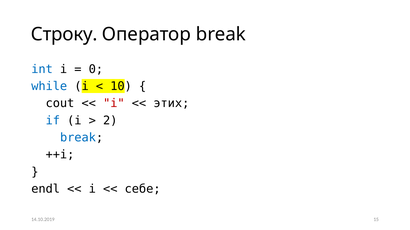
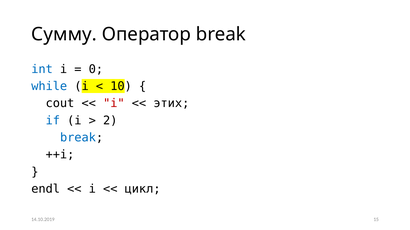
Строку: Строку -> Сумму
себе: себе -> цикл
